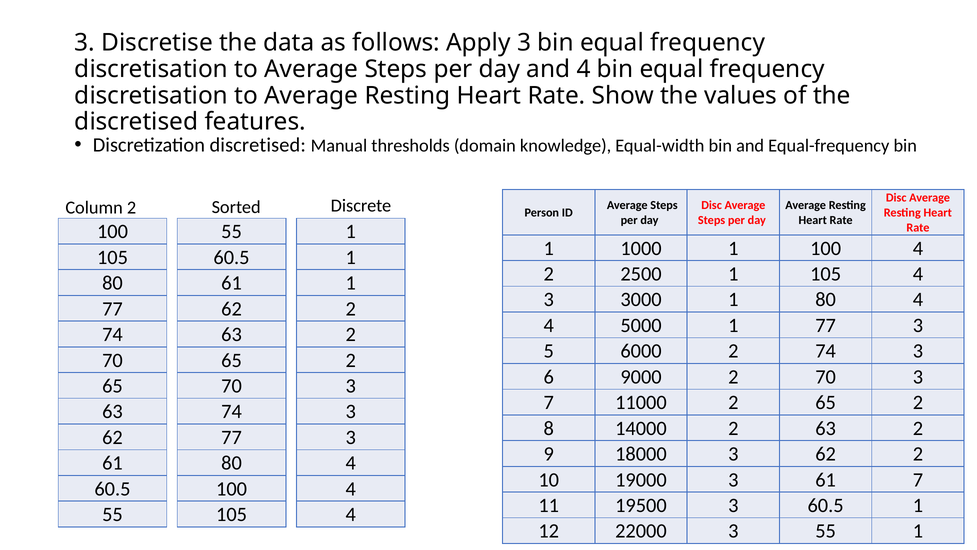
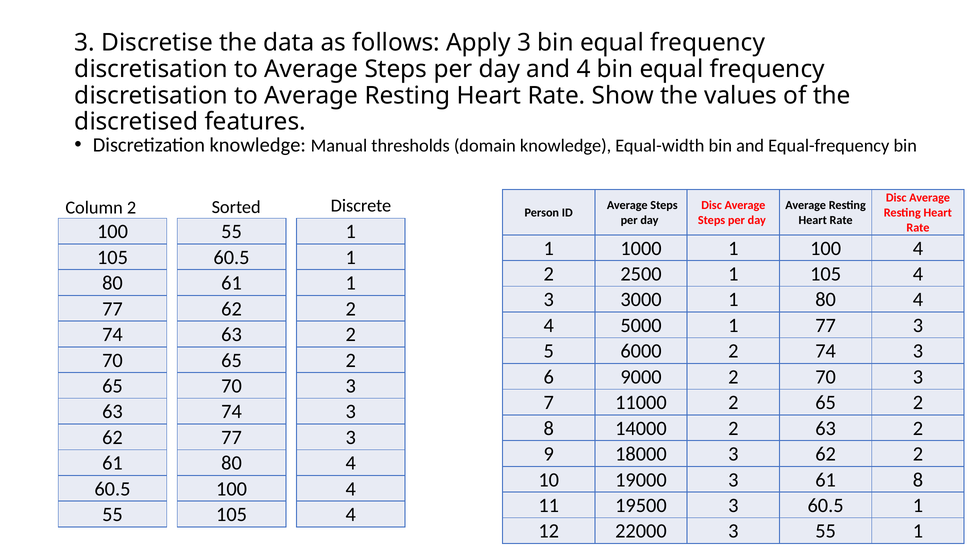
Discretization discretised: discretised -> knowledge
61 7: 7 -> 8
